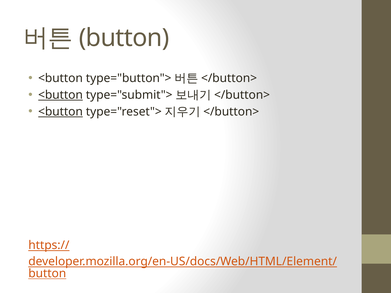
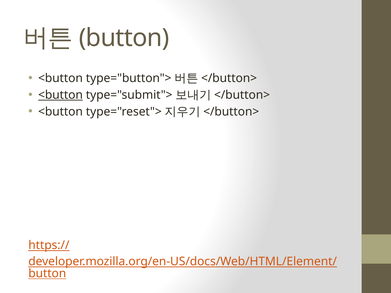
<button at (60, 112) underline: present -> none
